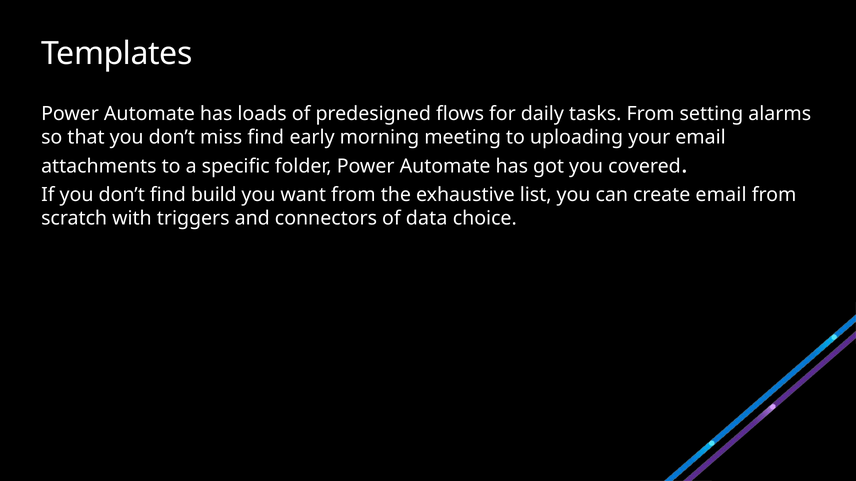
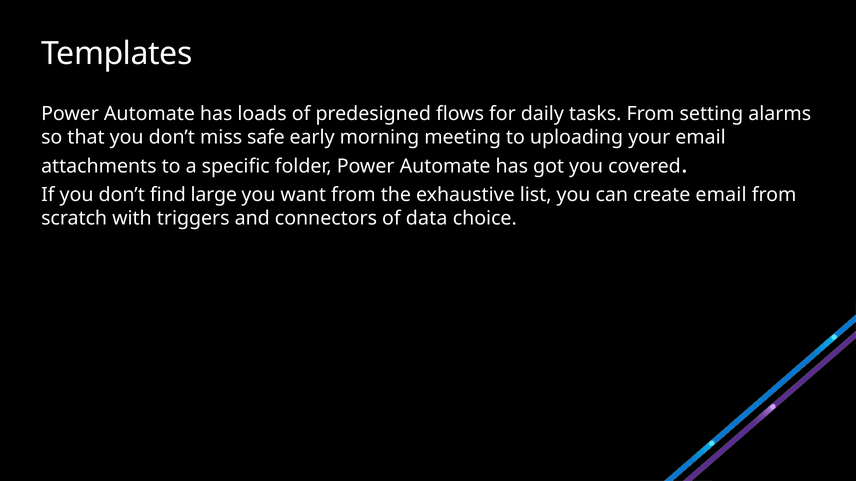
miss find: find -> safe
build: build -> large
